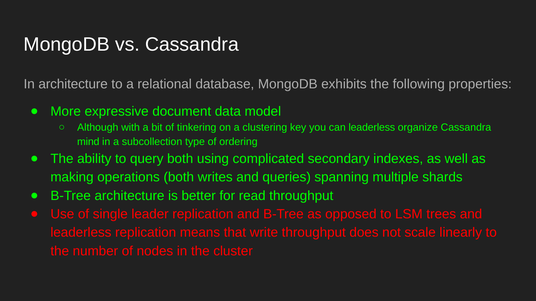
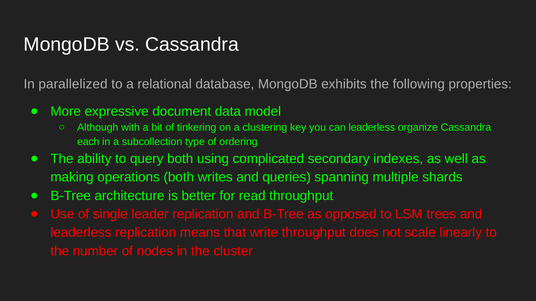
In architecture: architecture -> parallelized
mind: mind -> each
